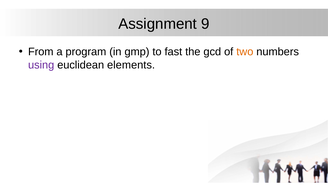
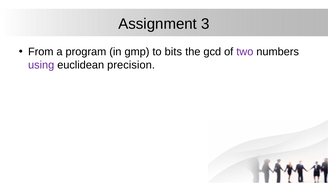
9: 9 -> 3
fast: fast -> bits
two colour: orange -> purple
elements: elements -> precision
